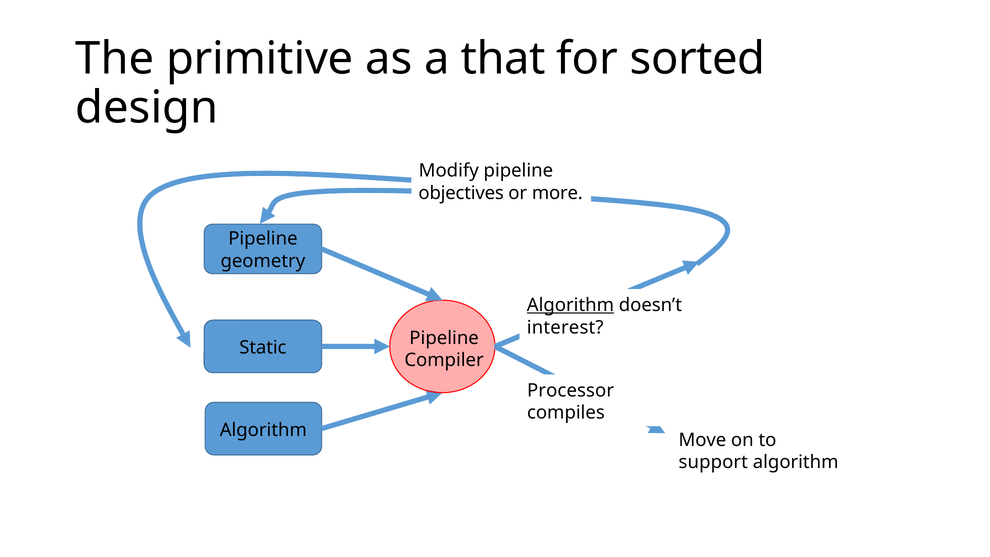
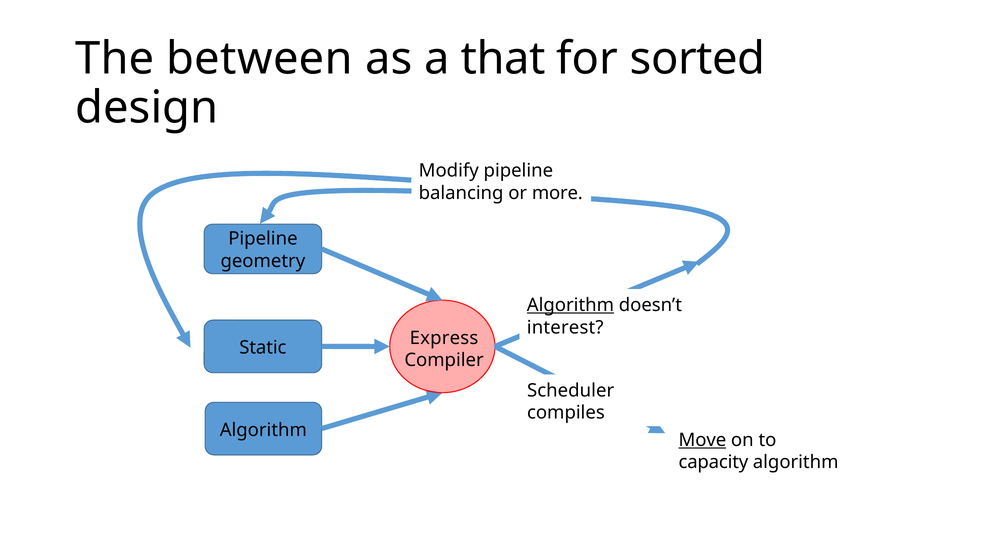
primitive: primitive -> between
objectives: objectives -> balancing
Pipeline at (444, 338): Pipeline -> Express
Processor: Processor -> Scheduler
Move underline: none -> present
support: support -> capacity
